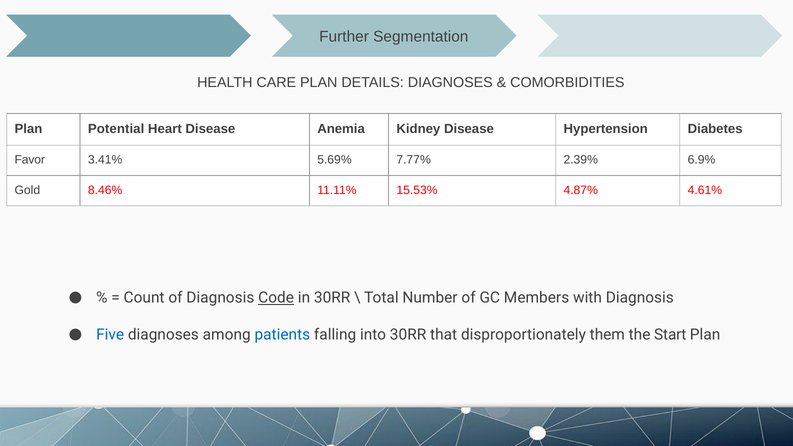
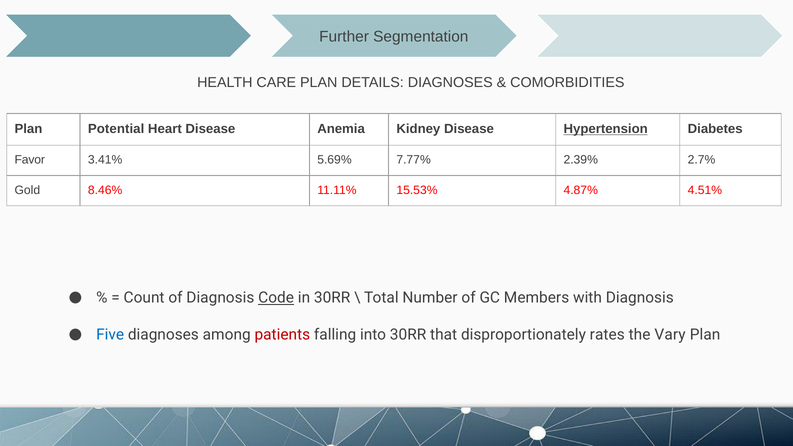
Hypertension underline: none -> present
6.9%: 6.9% -> 2.7%
4.61%: 4.61% -> 4.51%
patients colour: blue -> red
them: them -> rates
Start: Start -> Vary
